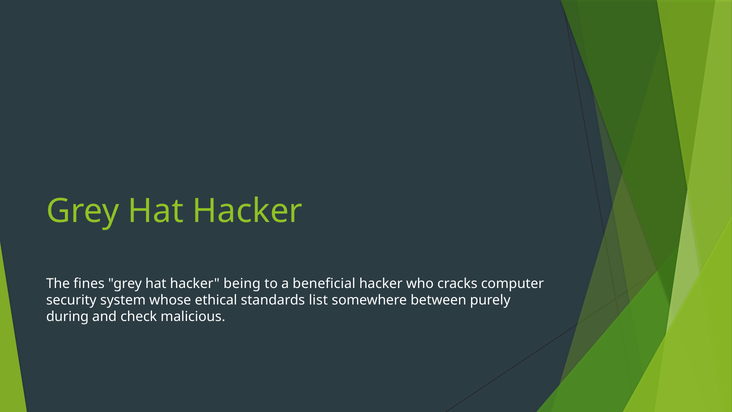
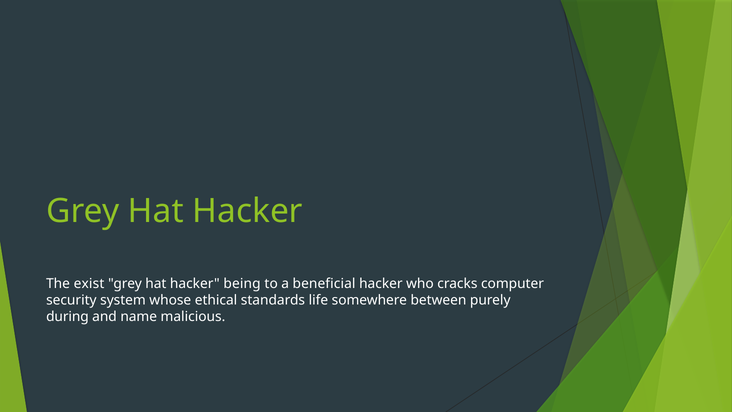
fines: fines -> exist
list: list -> life
check: check -> name
